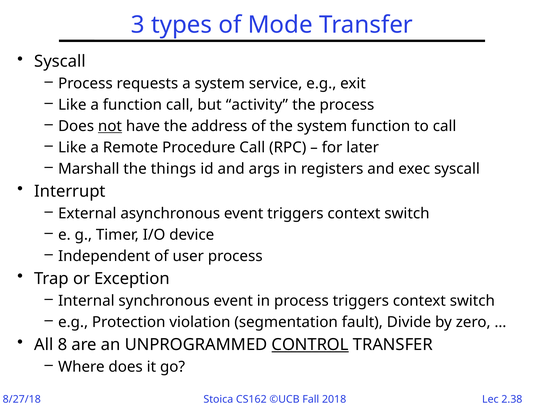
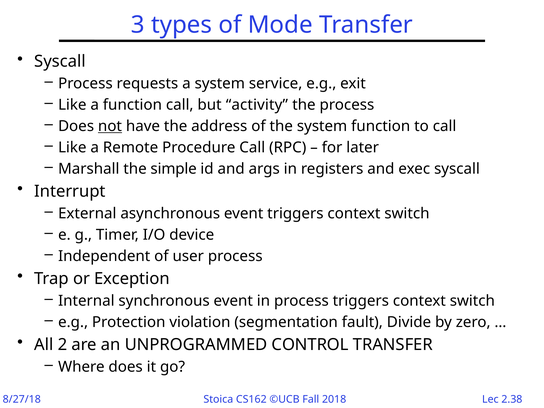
things: things -> simple
8: 8 -> 2
CONTROL underline: present -> none
